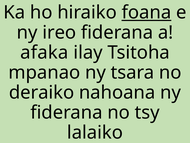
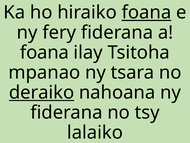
ireo: ireo -> fery
afaka at (44, 52): afaka -> foana
deraiko underline: none -> present
